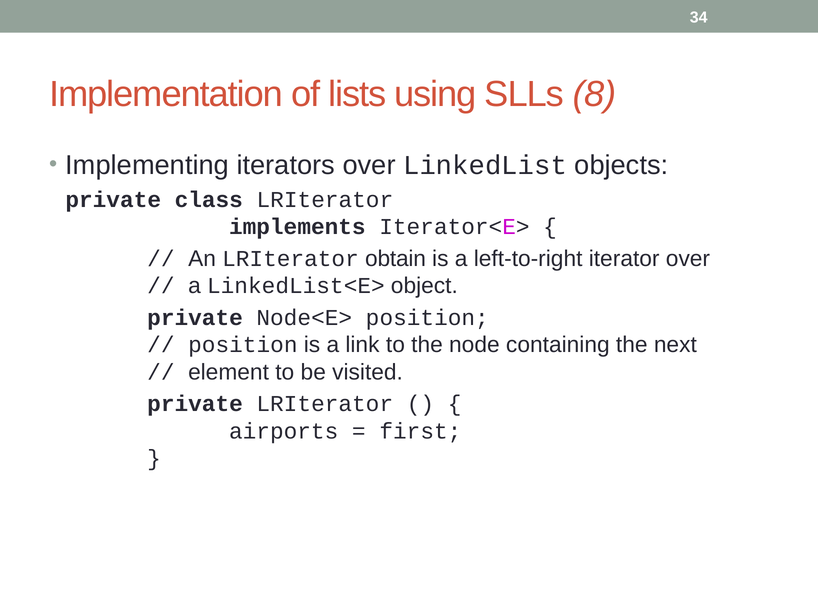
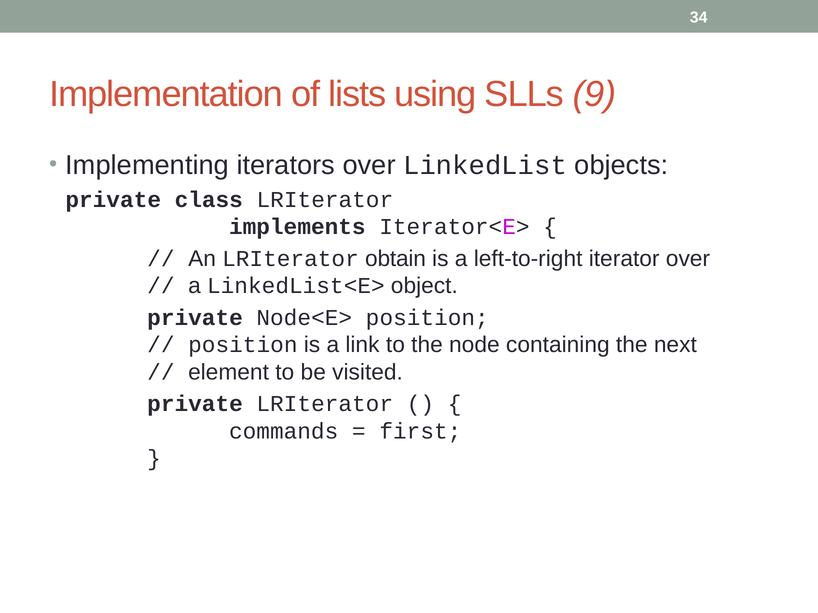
8: 8 -> 9
airports: airports -> commands
